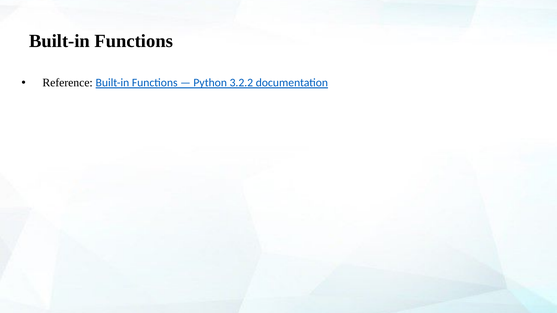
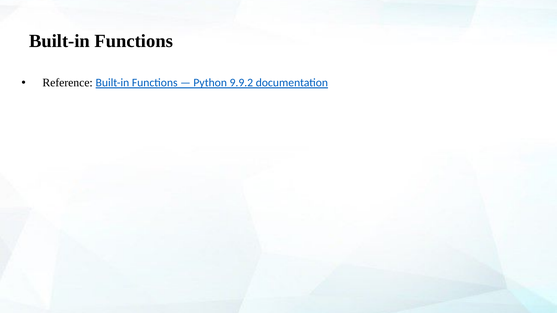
3.2.2: 3.2.2 -> 9.9.2
